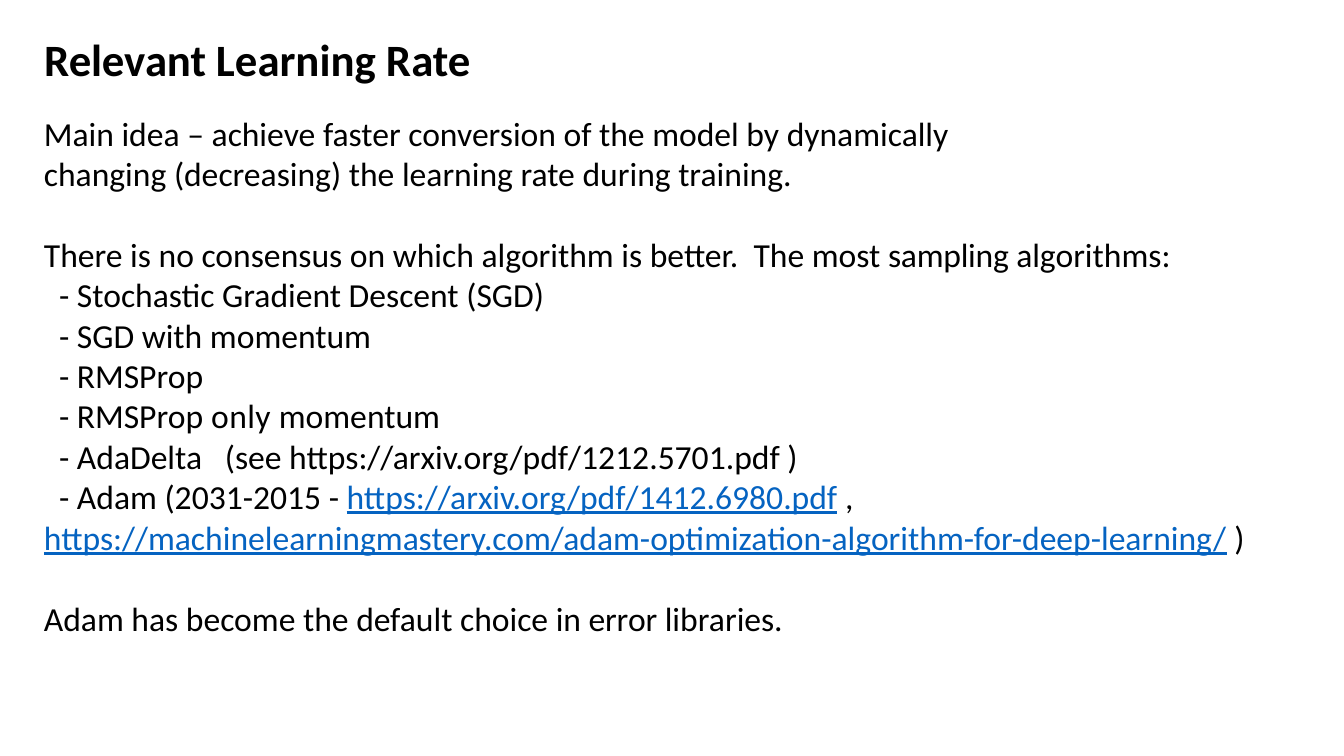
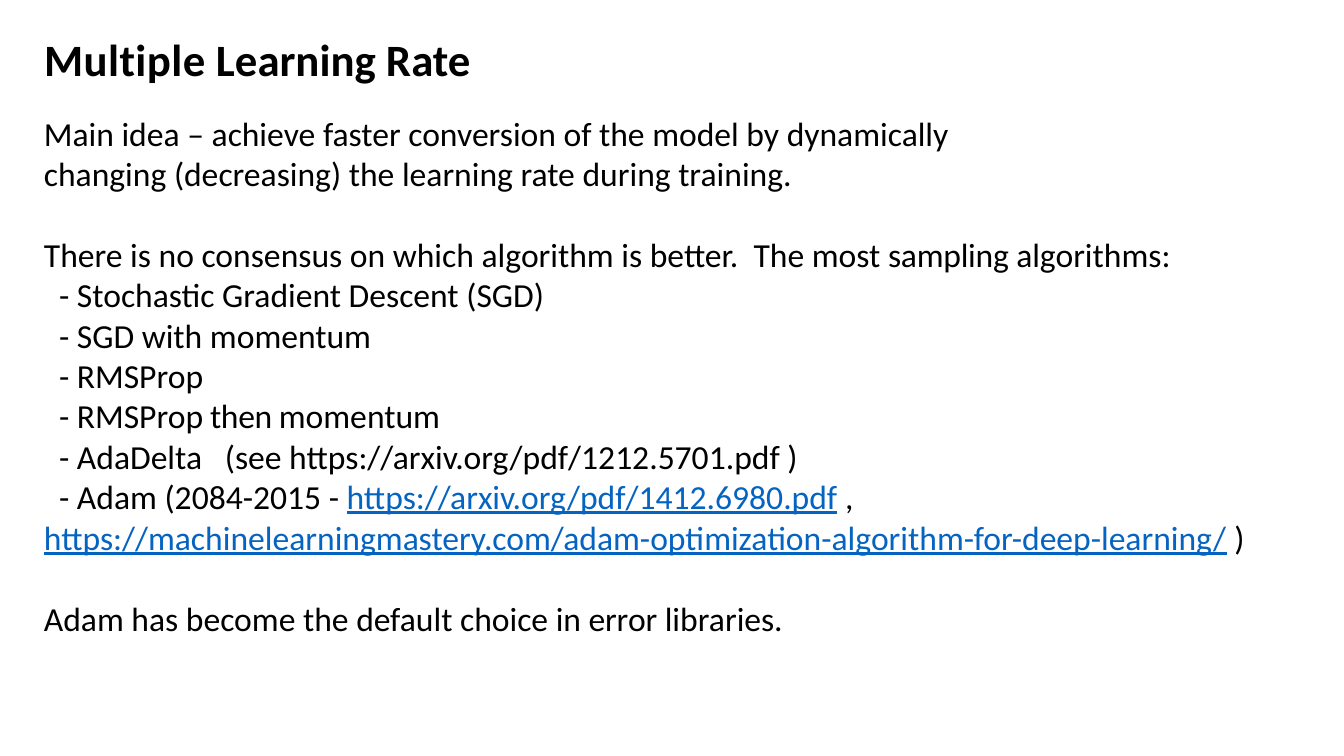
Relevant: Relevant -> Multiple
only: only -> then
2031-2015: 2031-2015 -> 2084-2015
